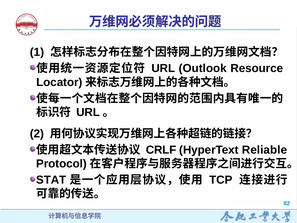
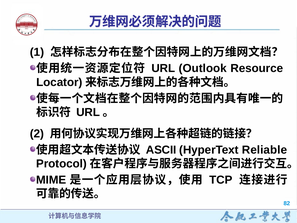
CRLF: CRLF -> ASCII
STAT: STAT -> MIME
